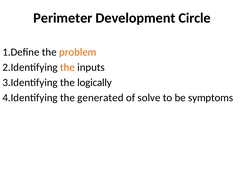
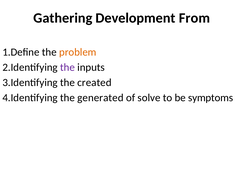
Perimeter: Perimeter -> Gathering
Circle: Circle -> From
the at (67, 67) colour: orange -> purple
logically: logically -> created
